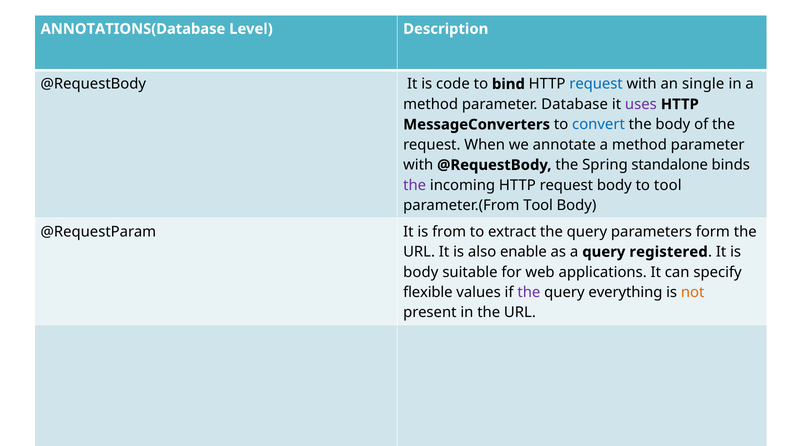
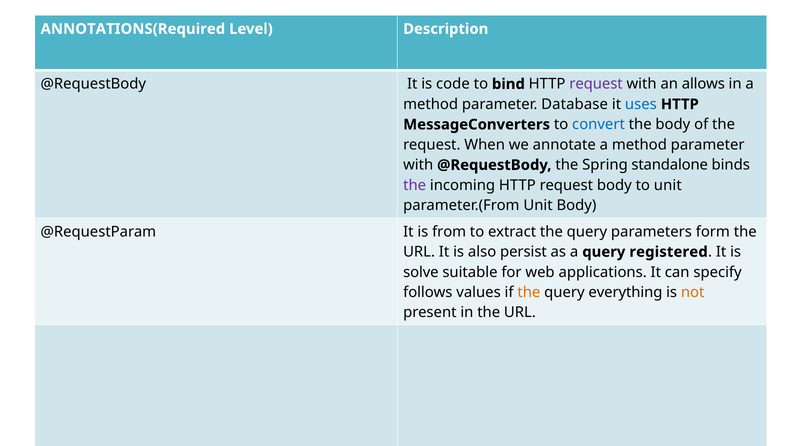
ANNOTATIONS(Database: ANNOTATIONS(Database -> ANNOTATIONS(Required
request at (596, 84) colour: blue -> purple
single: single -> allows
uses colour: purple -> blue
to tool: tool -> unit
parameter.(From Tool: Tool -> Unit
enable: enable -> persist
body at (421, 272): body -> solve
flexible: flexible -> follows
the at (529, 292) colour: purple -> orange
